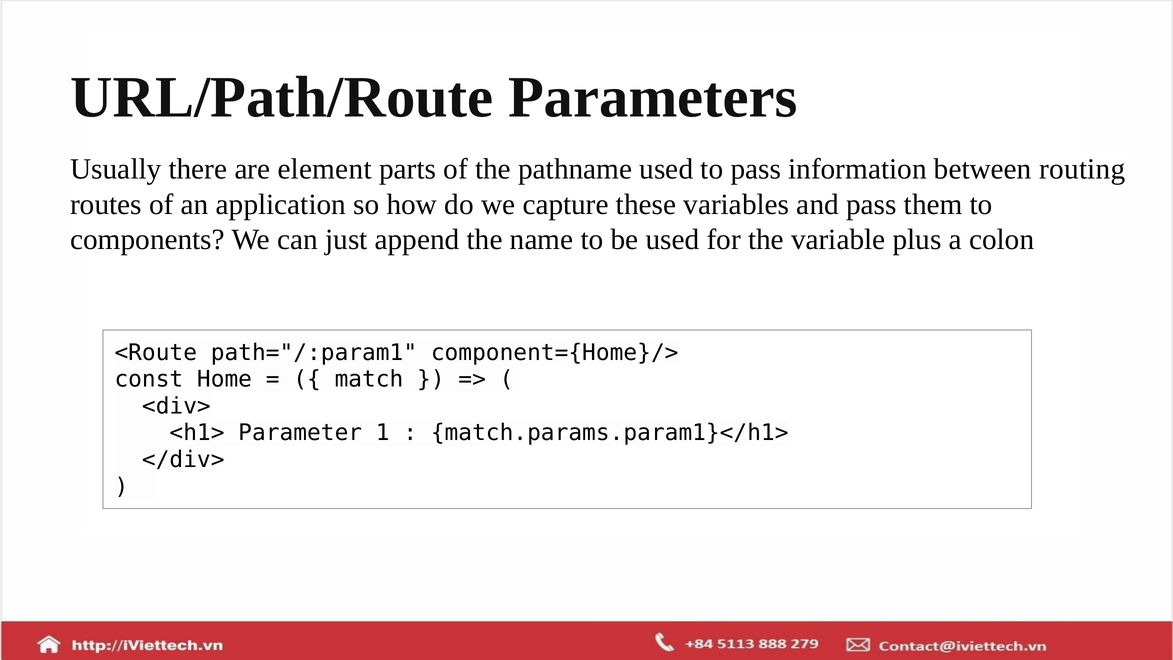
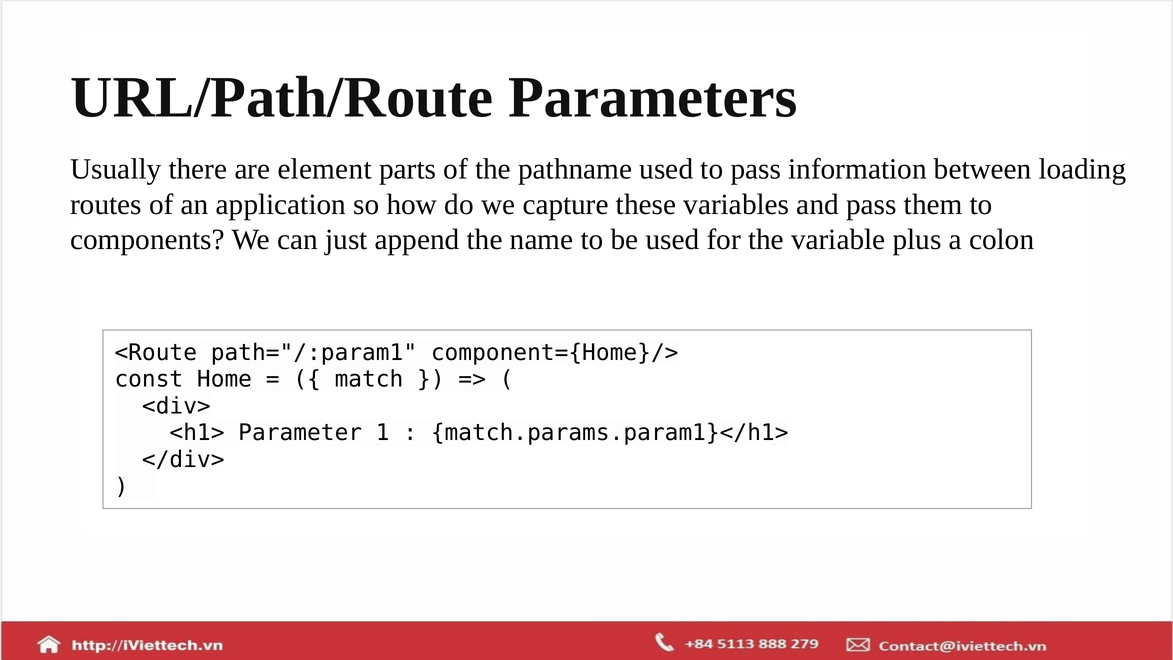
routing: routing -> loading
